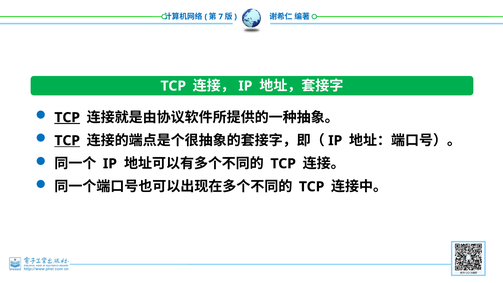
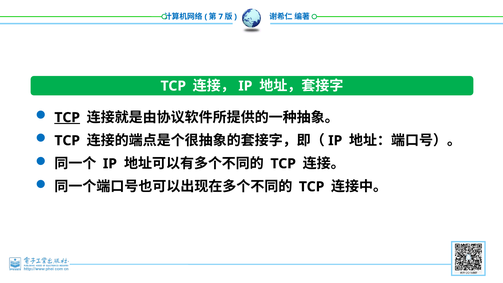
TCP at (67, 141) underline: present -> none
